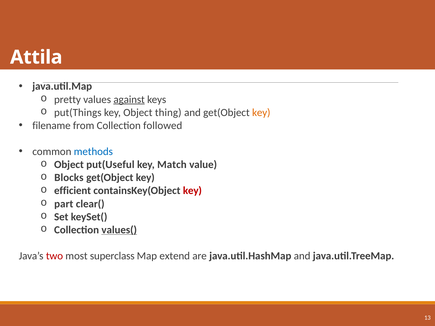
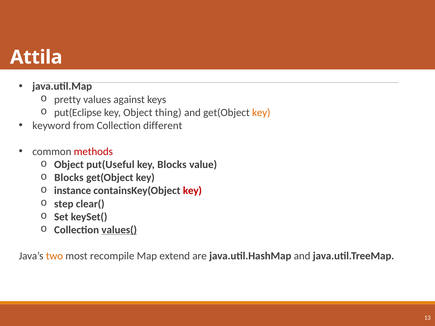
against underline: present -> none
put(Things: put(Things -> put(Eclipse
filename: filename -> keyword
followed: followed -> different
methods colour: blue -> red
key Match: Match -> Blocks
efficient: efficient -> instance
part: part -> step
two colour: red -> orange
superclass: superclass -> recompile
